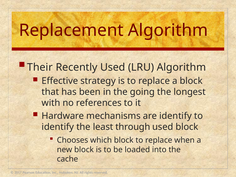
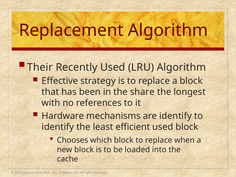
going: going -> share
through: through -> efficient
